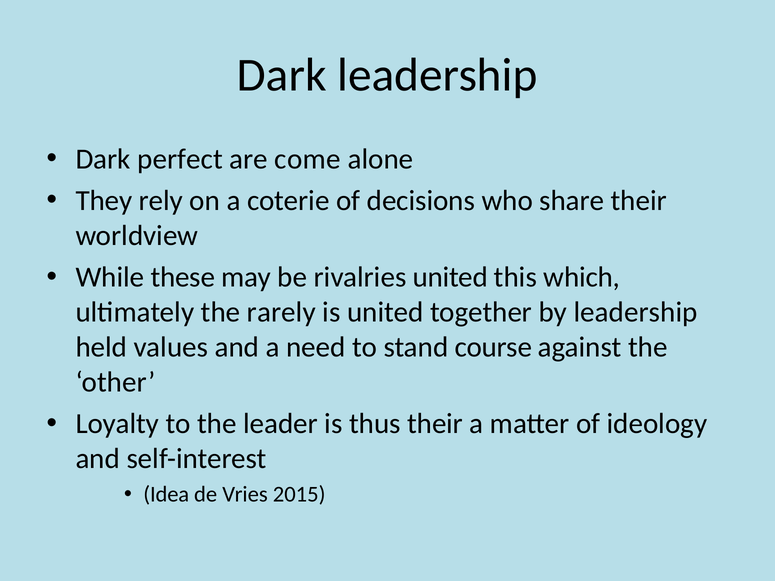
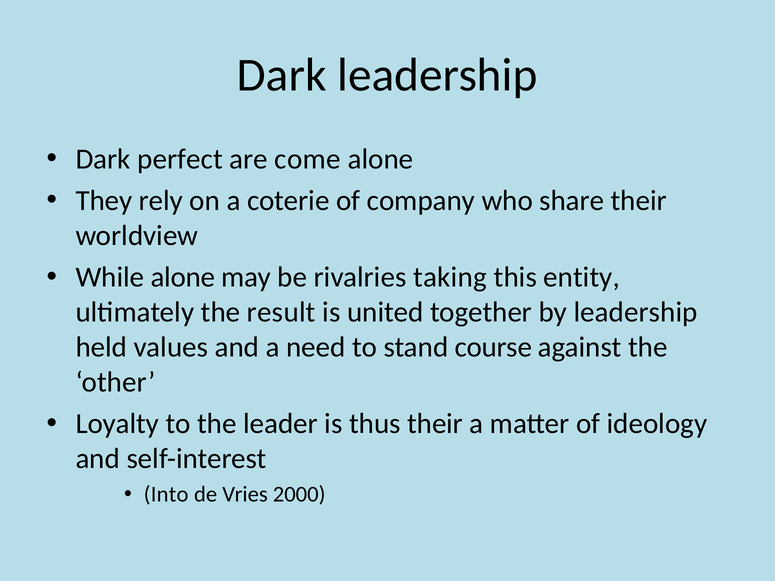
decisions: decisions -> company
While these: these -> alone
rivalries united: united -> taking
which: which -> entity
rarely: rarely -> result
Idea: Idea -> Into
2015: 2015 -> 2000
